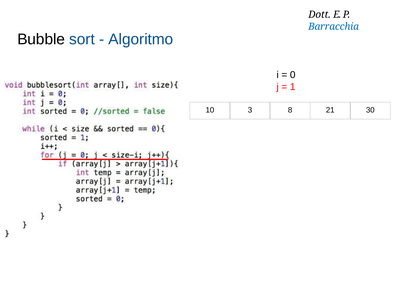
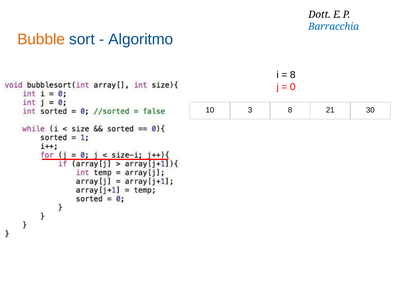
Bubble colour: black -> orange
0 at (293, 75): 0 -> 8
1: 1 -> 0
